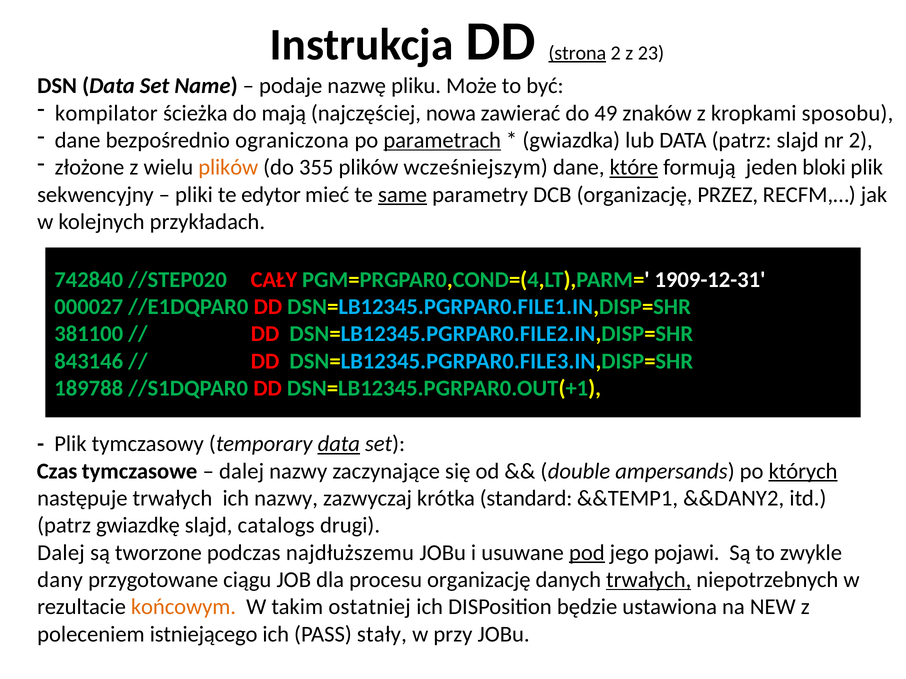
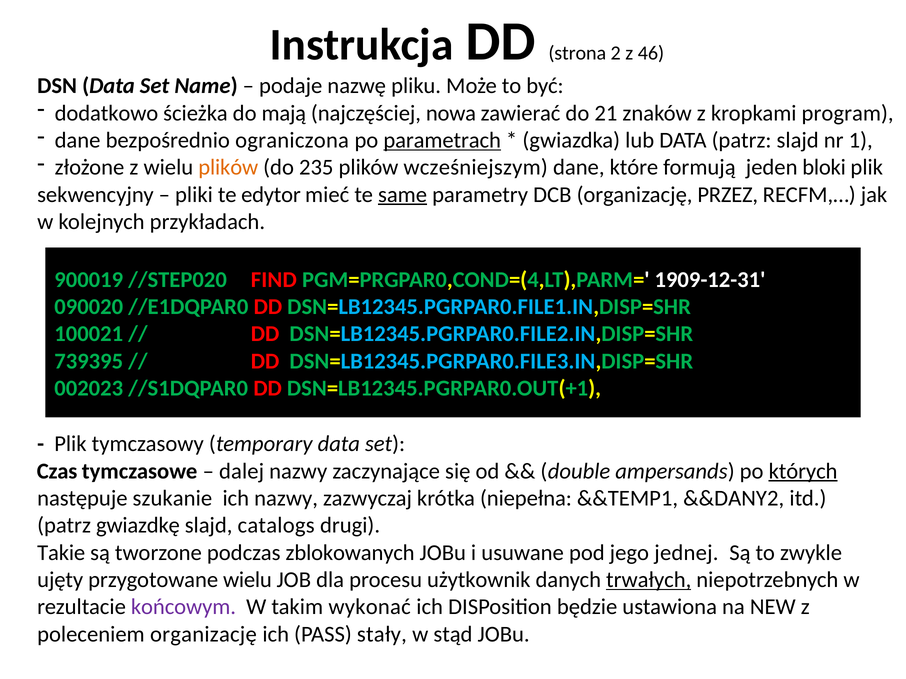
strona underline: present -> none
23: 23 -> 46
kompilator: kompilator -> dodatkowo
49: 49 -> 21
sposobu: sposobu -> program
nr 2: 2 -> 1
355: 355 -> 235
które underline: present -> none
742840: 742840 -> 900019
CAŁY: CAŁY -> FIND
000027: 000027 -> 090020
381100: 381100 -> 100021
843146: 843146 -> 739395
189788: 189788 -> 002023
data at (339, 444) underline: present -> none
następuje trwałych: trwałych -> szukanie
standard: standard -> niepełna
Dalej at (61, 553): Dalej -> Takie
najdłuższemu: najdłuższemu -> zblokowanych
pod underline: present -> none
pojawi: pojawi -> jednej
dany: dany -> ujęty
przygotowane ciągu: ciągu -> wielu
procesu organizację: organizację -> użytkownik
końcowym colour: orange -> purple
ostatniej: ostatniej -> wykonać
poleceniem istniejącego: istniejącego -> organizację
przy: przy -> stąd
